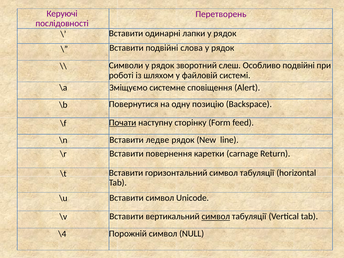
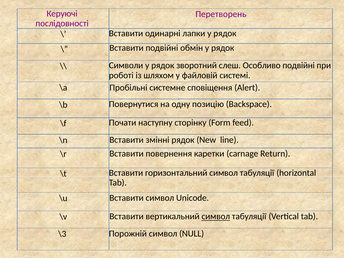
слова: слова -> обмін
Зміщуємо: Зміщуємо -> Пробільні
Почати underline: present -> none
ледве: ледве -> змінні
\4: \4 -> \3
